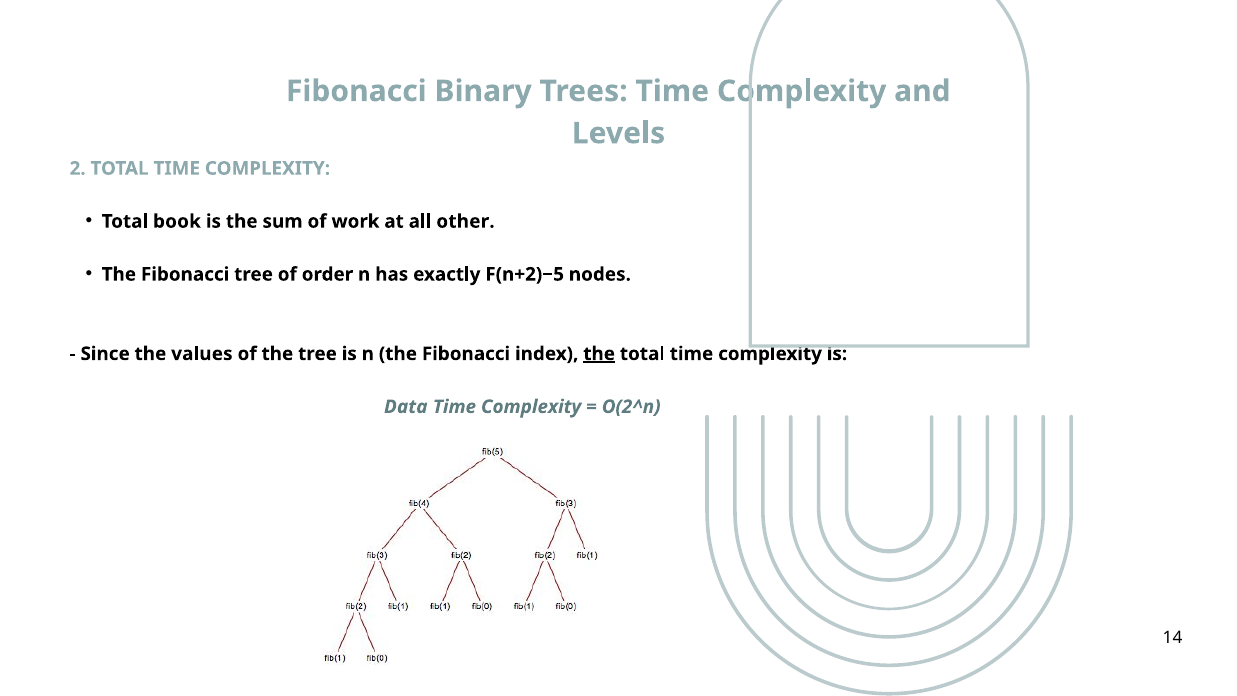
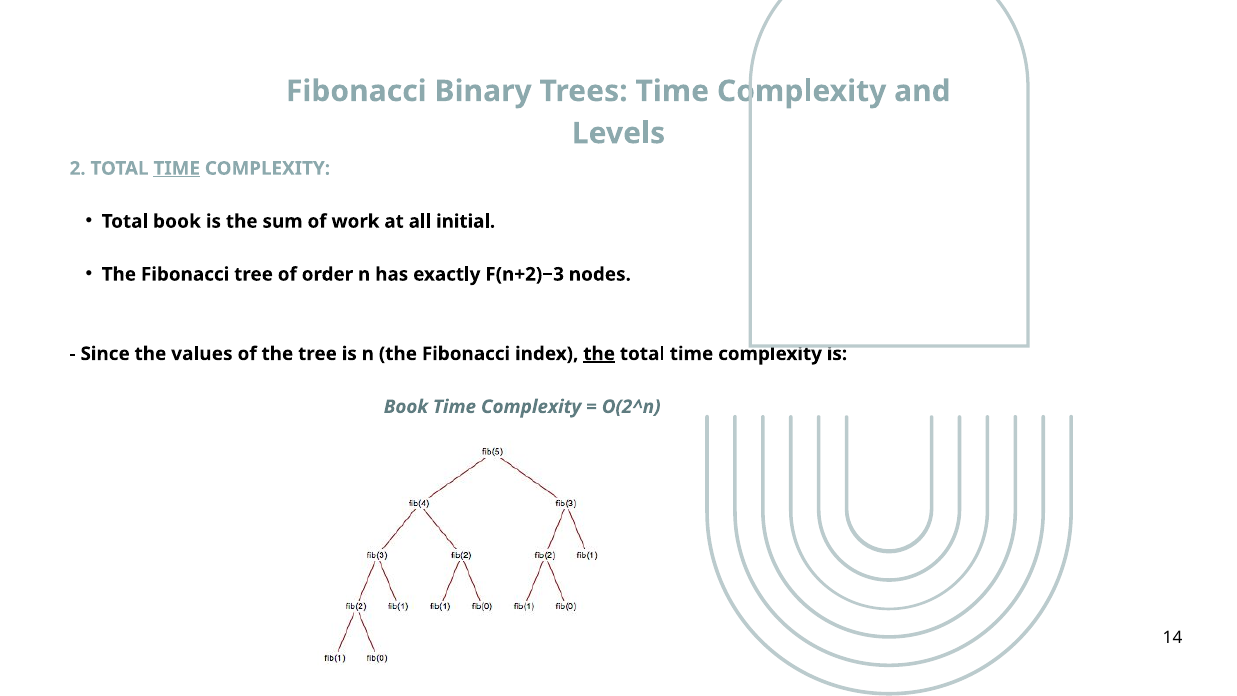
TIME at (177, 168) underline: none -> present
other: other -> initial
F(n+2)−5: F(n+2)−5 -> F(n+2)−3
Data at (406, 407): Data -> Book
